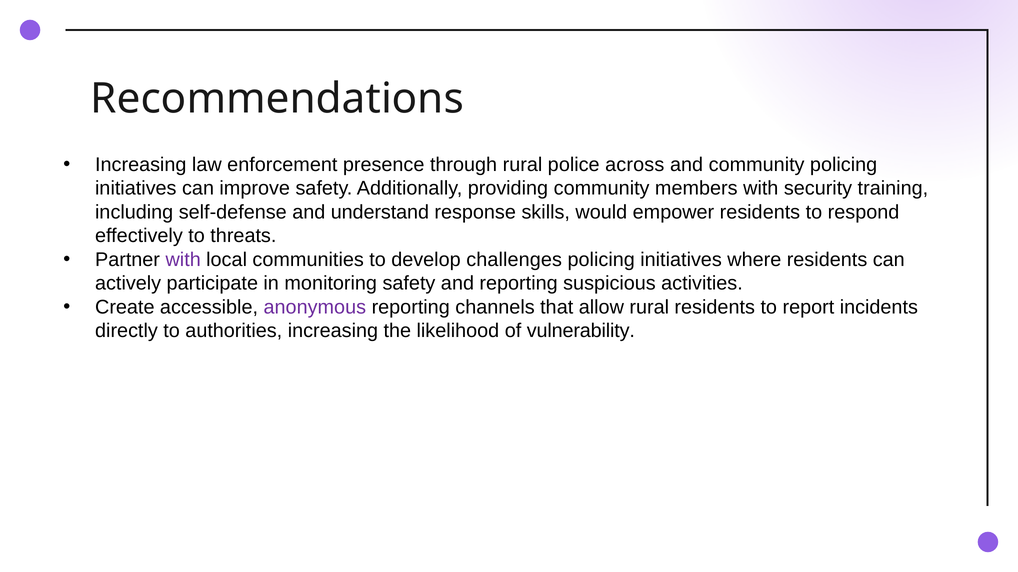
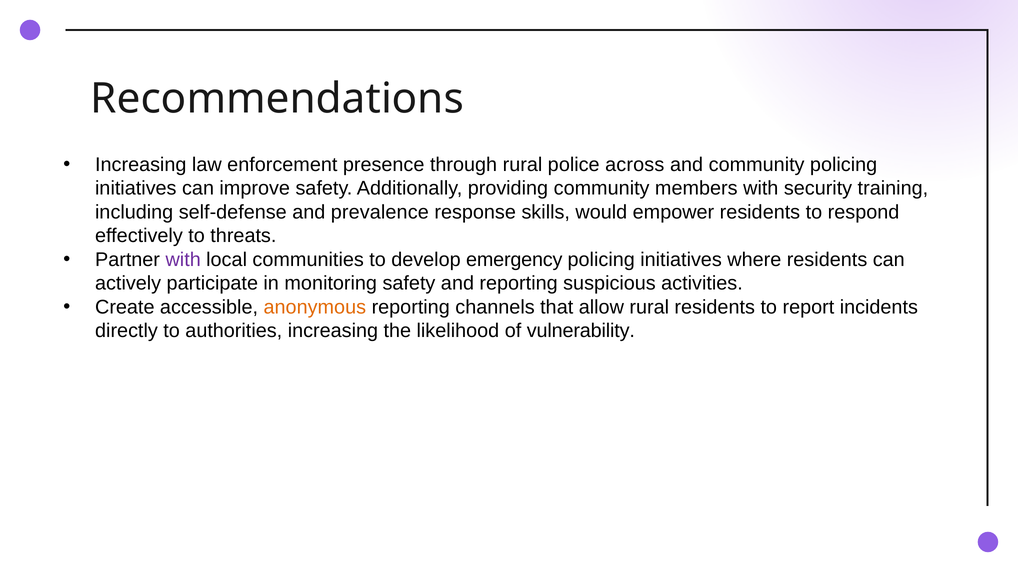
understand: understand -> prevalence
challenges: challenges -> emergency
anonymous colour: purple -> orange
